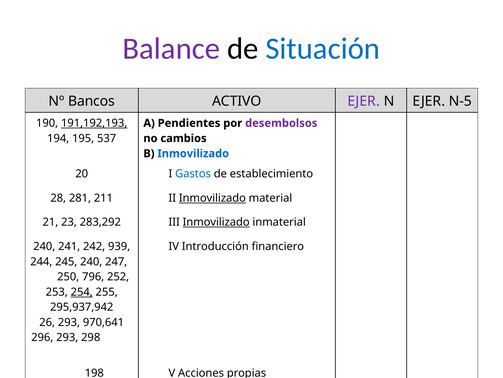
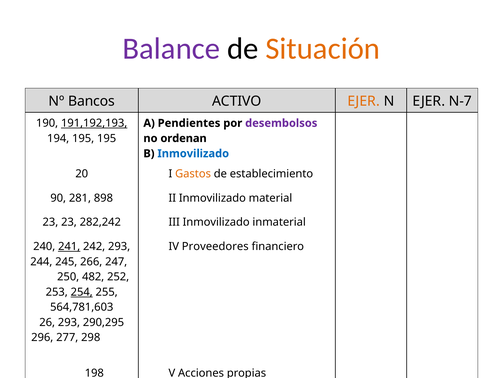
Situación colour: blue -> orange
EJER at (364, 101) colour: purple -> orange
N-5: N-5 -> N-7
195 537: 537 -> 195
cambios: cambios -> ordenan
Gastos colour: blue -> orange
28: 28 -> 90
211: 211 -> 898
Inmovilizado at (212, 198) underline: present -> none
21 at (50, 222): 21 -> 23
283,292: 283,292 -> 282,242
Inmovilizado at (216, 222) underline: present -> none
241 underline: none -> present
242 939: 939 -> 293
Introducción: Introducción -> Proveedores
245 240: 240 -> 266
796: 796 -> 482
295,937,942: 295,937,942 -> 564,781,603
970,641: 970,641 -> 290,295
296 293: 293 -> 277
